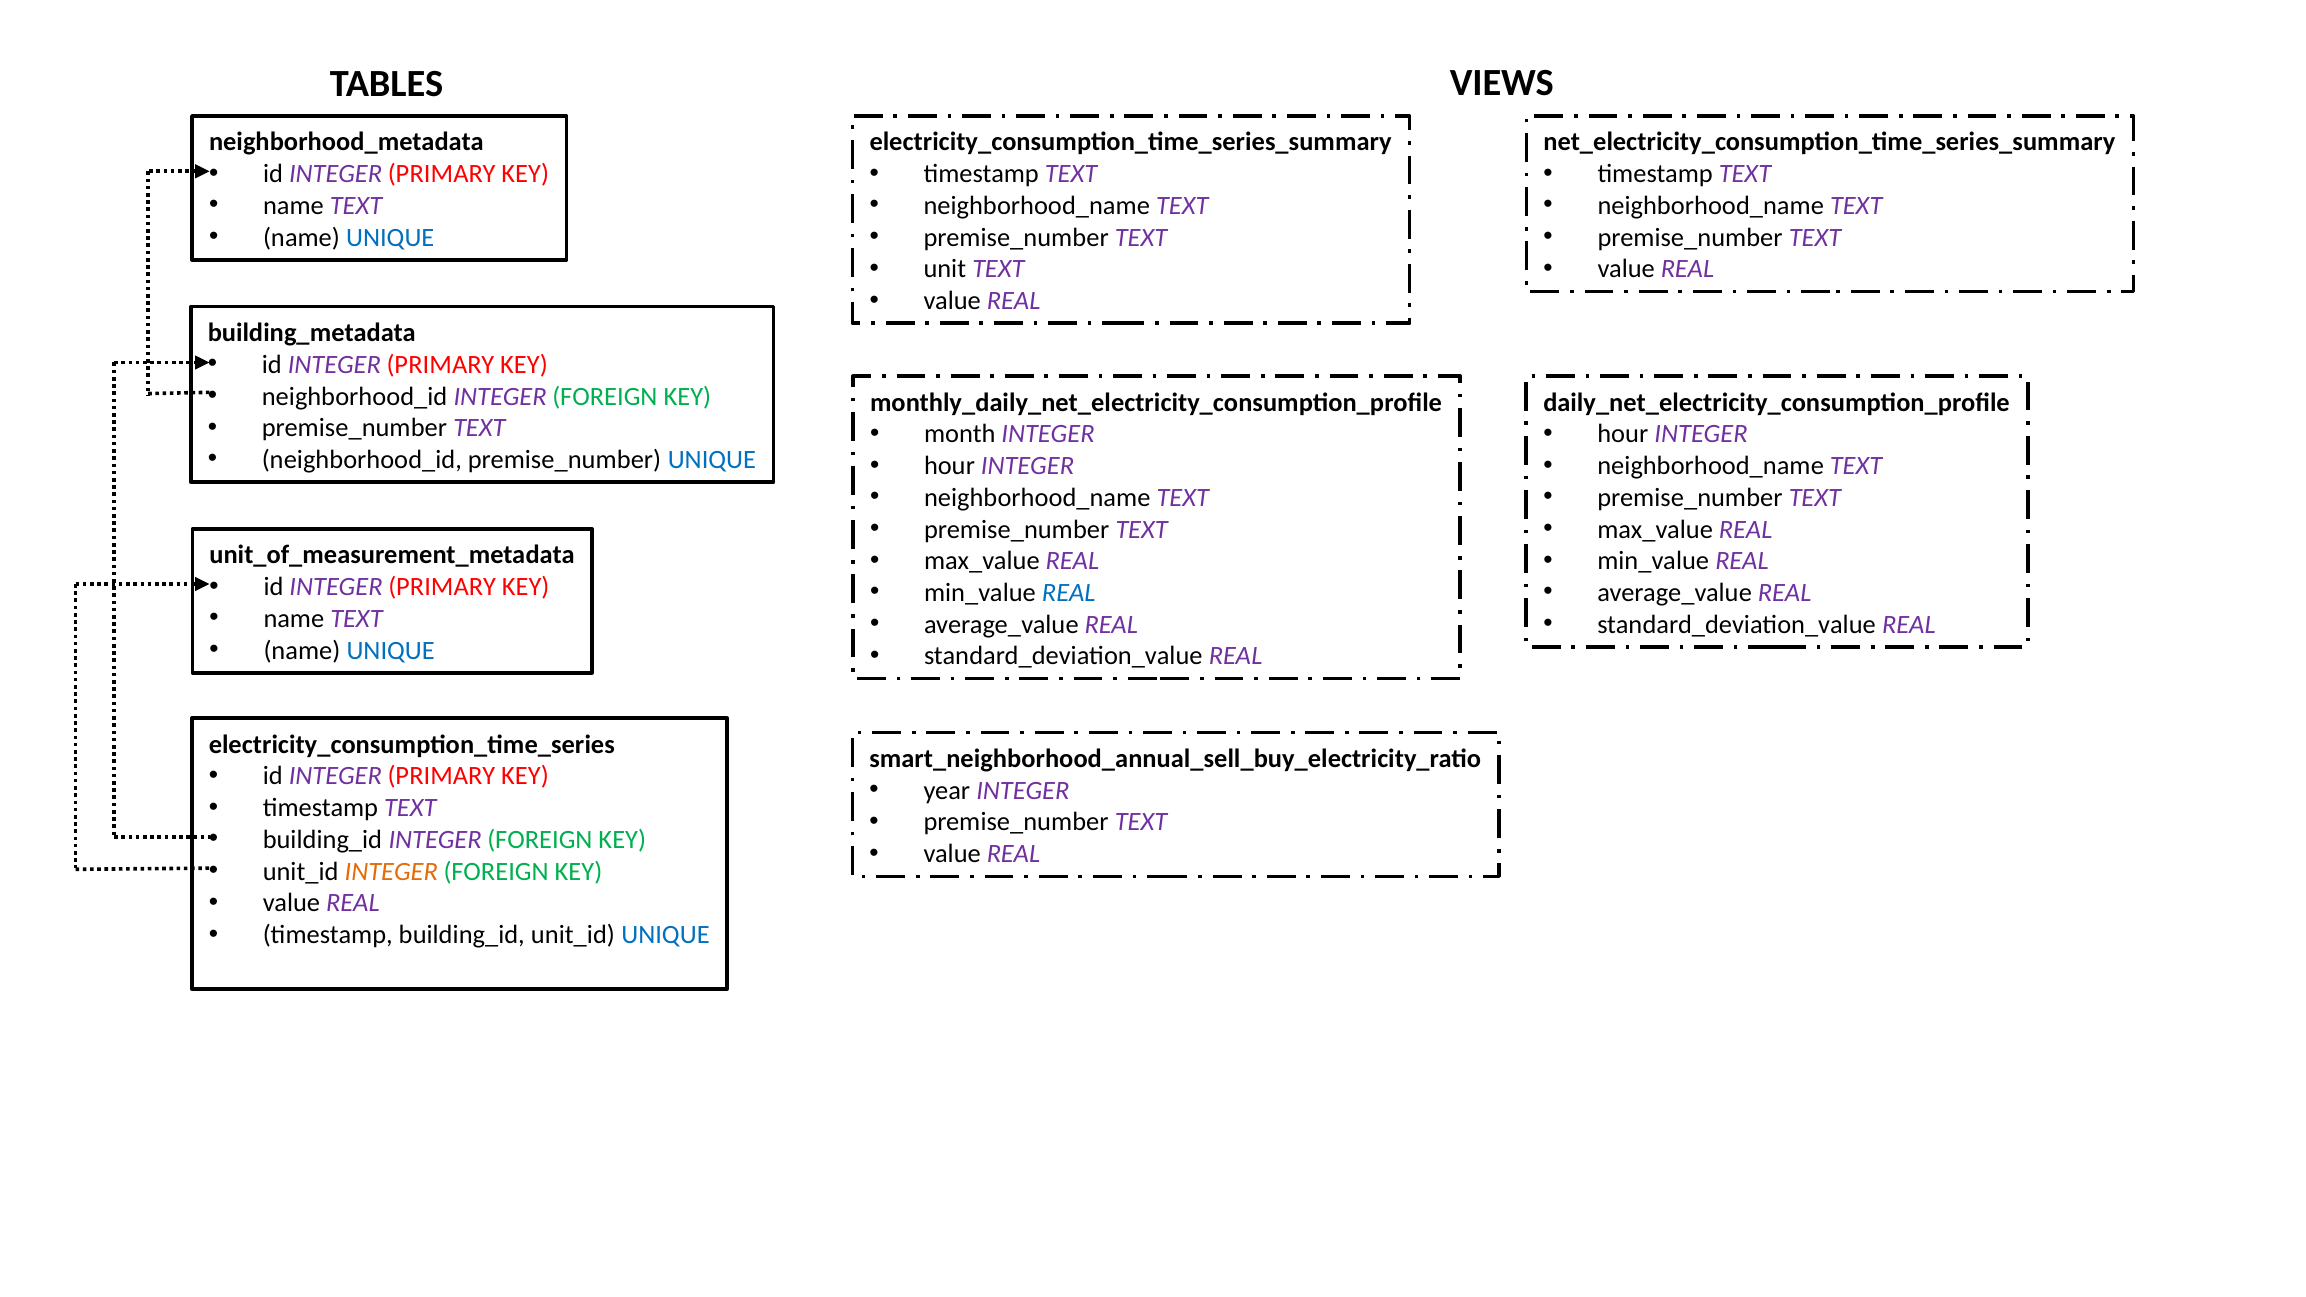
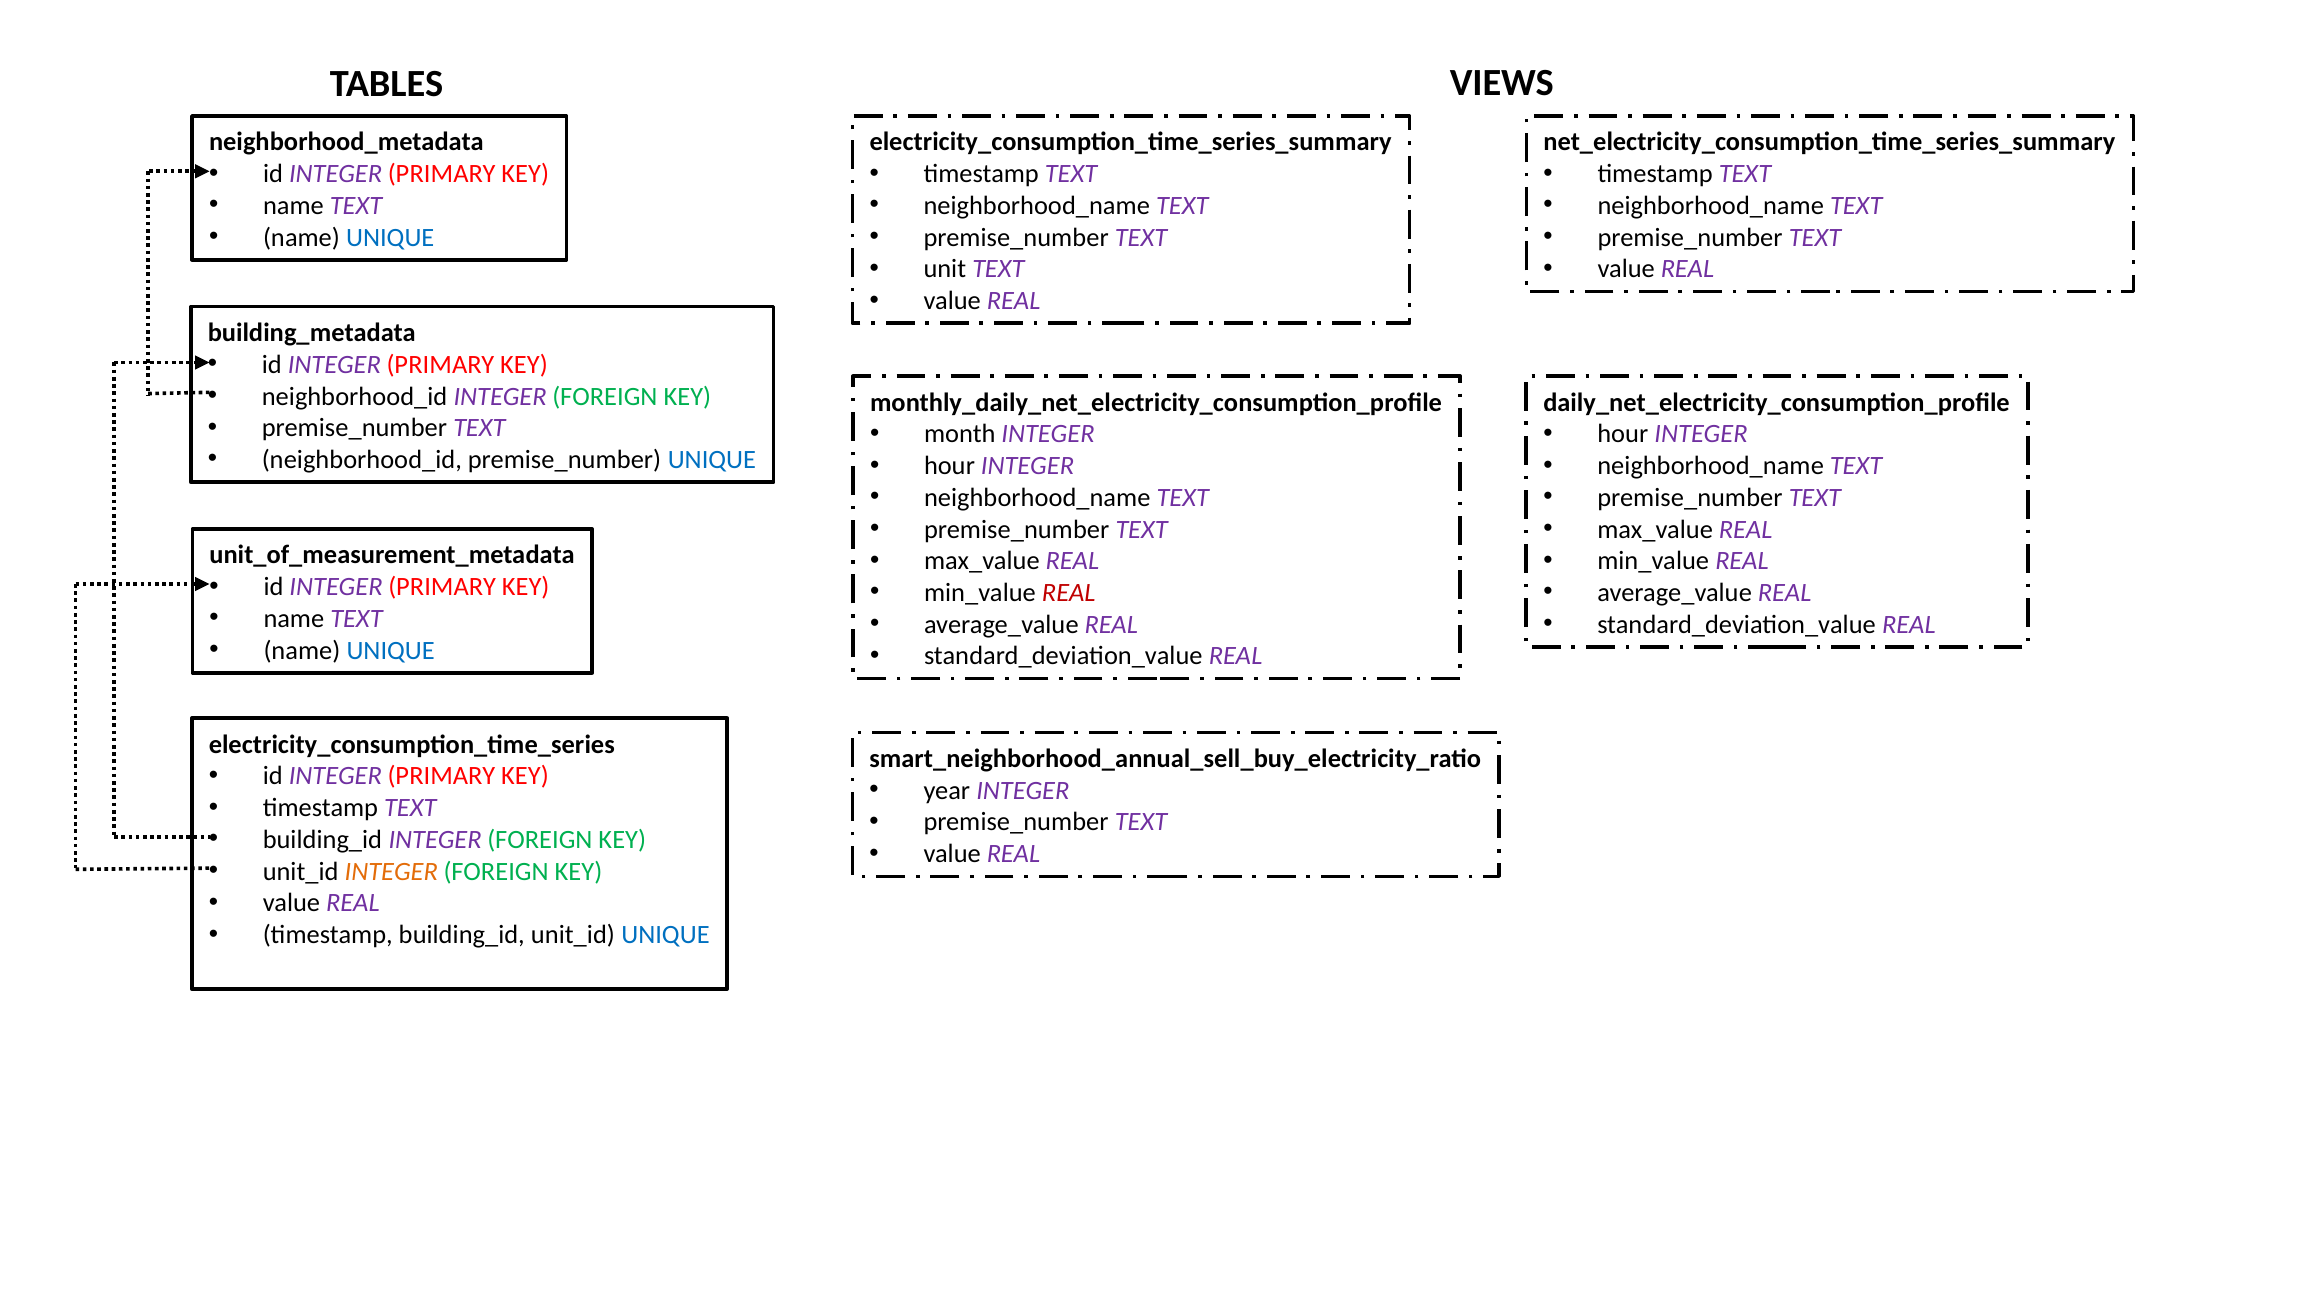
REAL at (1069, 593) colour: blue -> red
